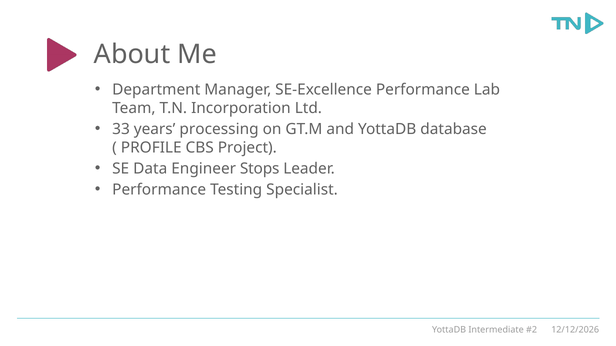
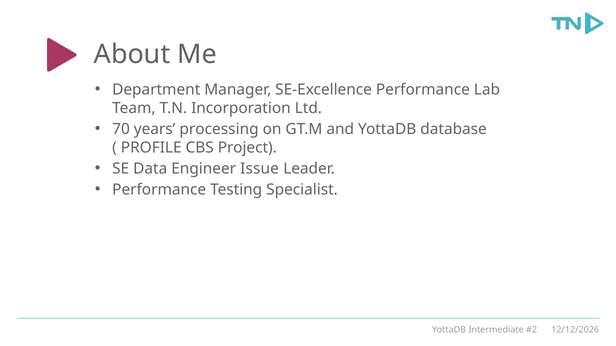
33: 33 -> 70
Stops: Stops -> Issue
